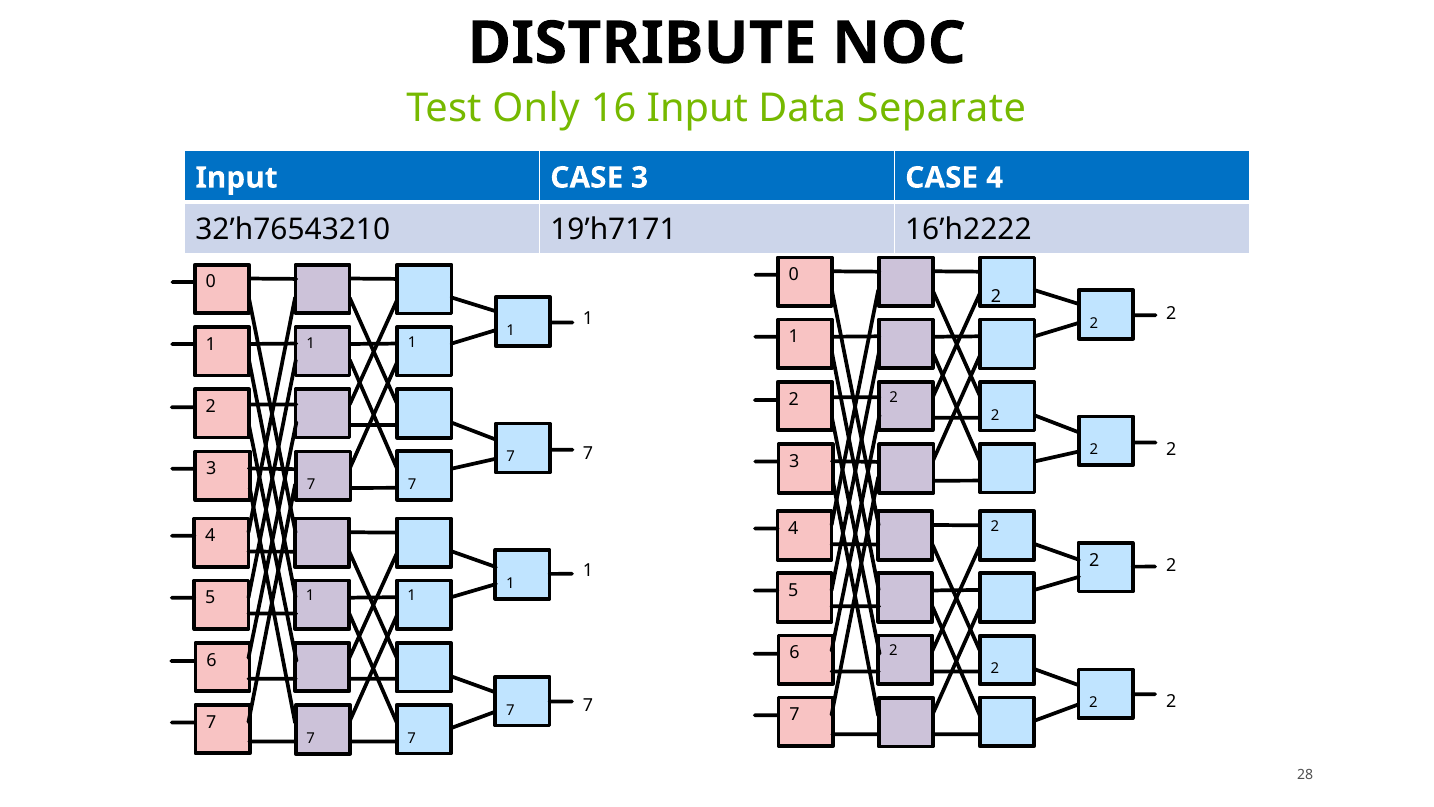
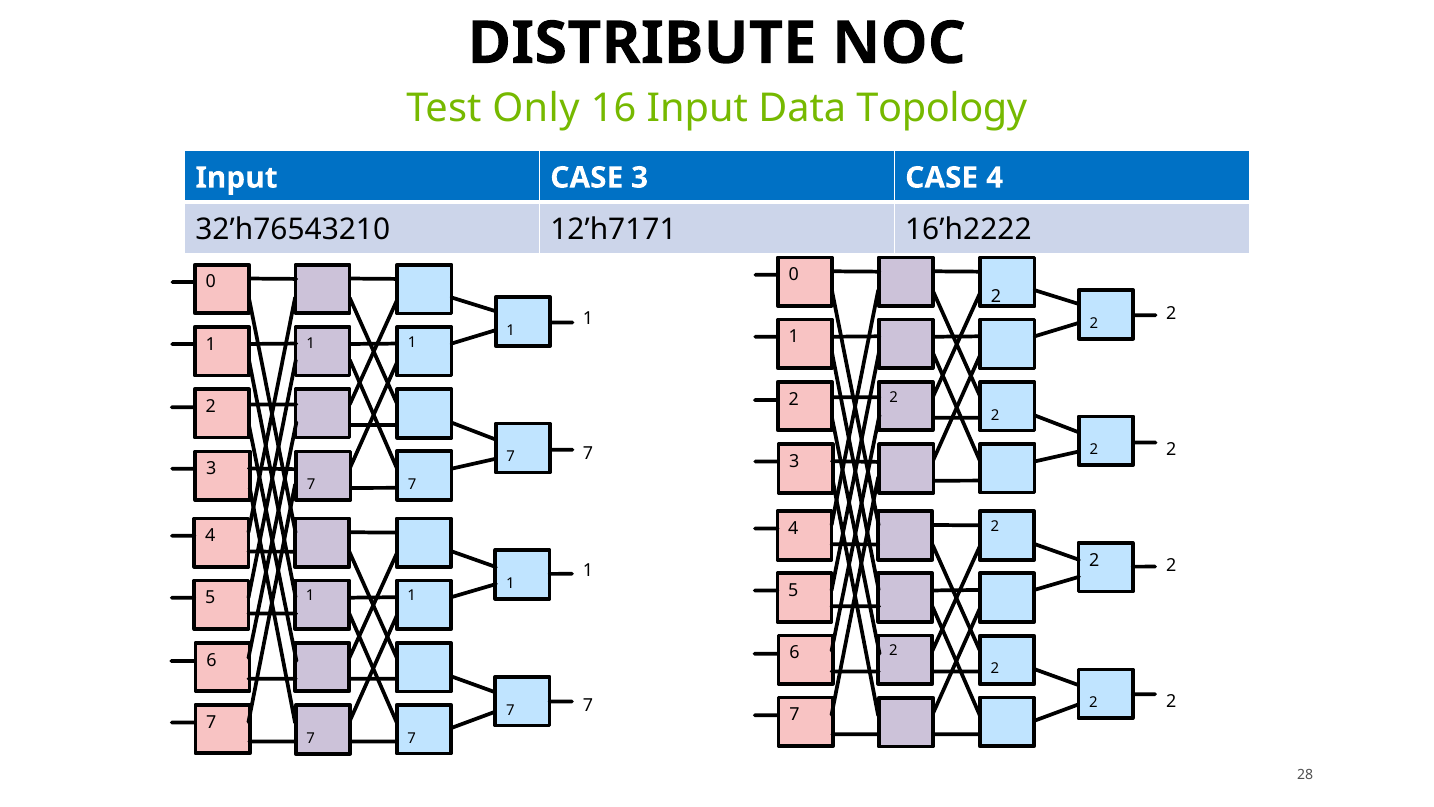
Separate: Separate -> Topology
19’h7171: 19’h7171 -> 12’h7171
